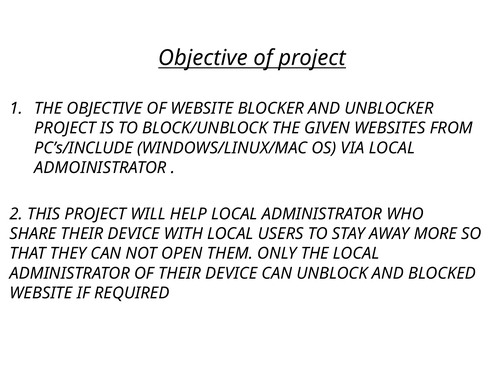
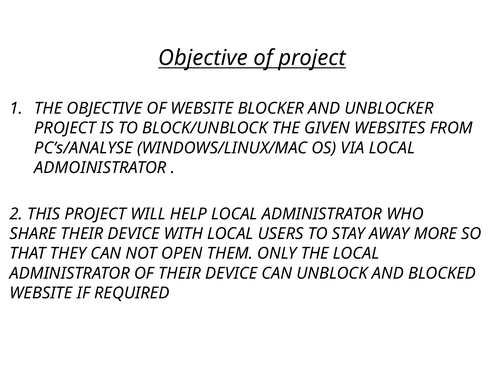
PC’s/INCLUDE: PC’s/INCLUDE -> PC’s/ANALYSE
